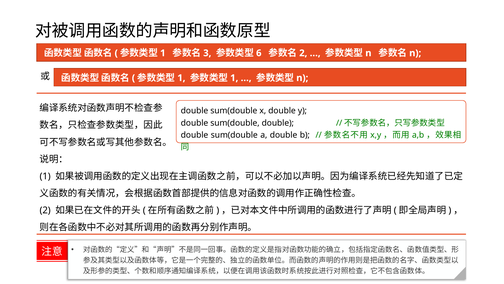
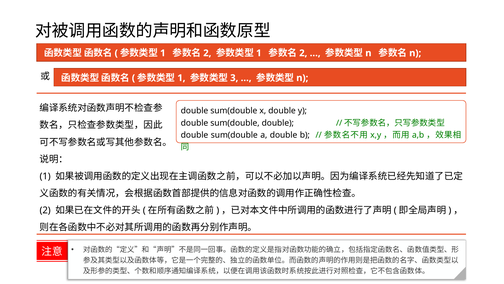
3 at (207, 53): 3 -> 2
6 at (259, 53): 6 -> 1
1 at (234, 78): 1 -> 3
